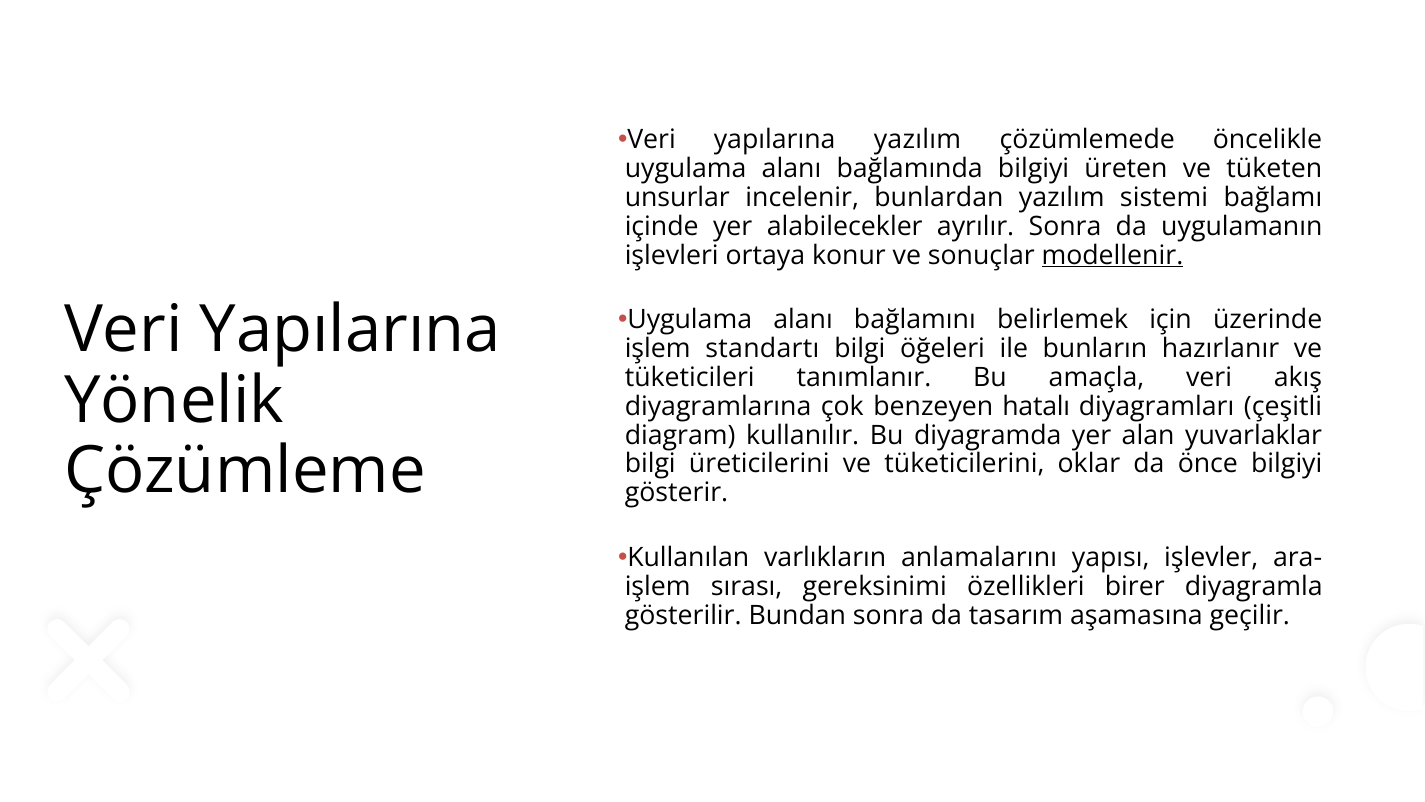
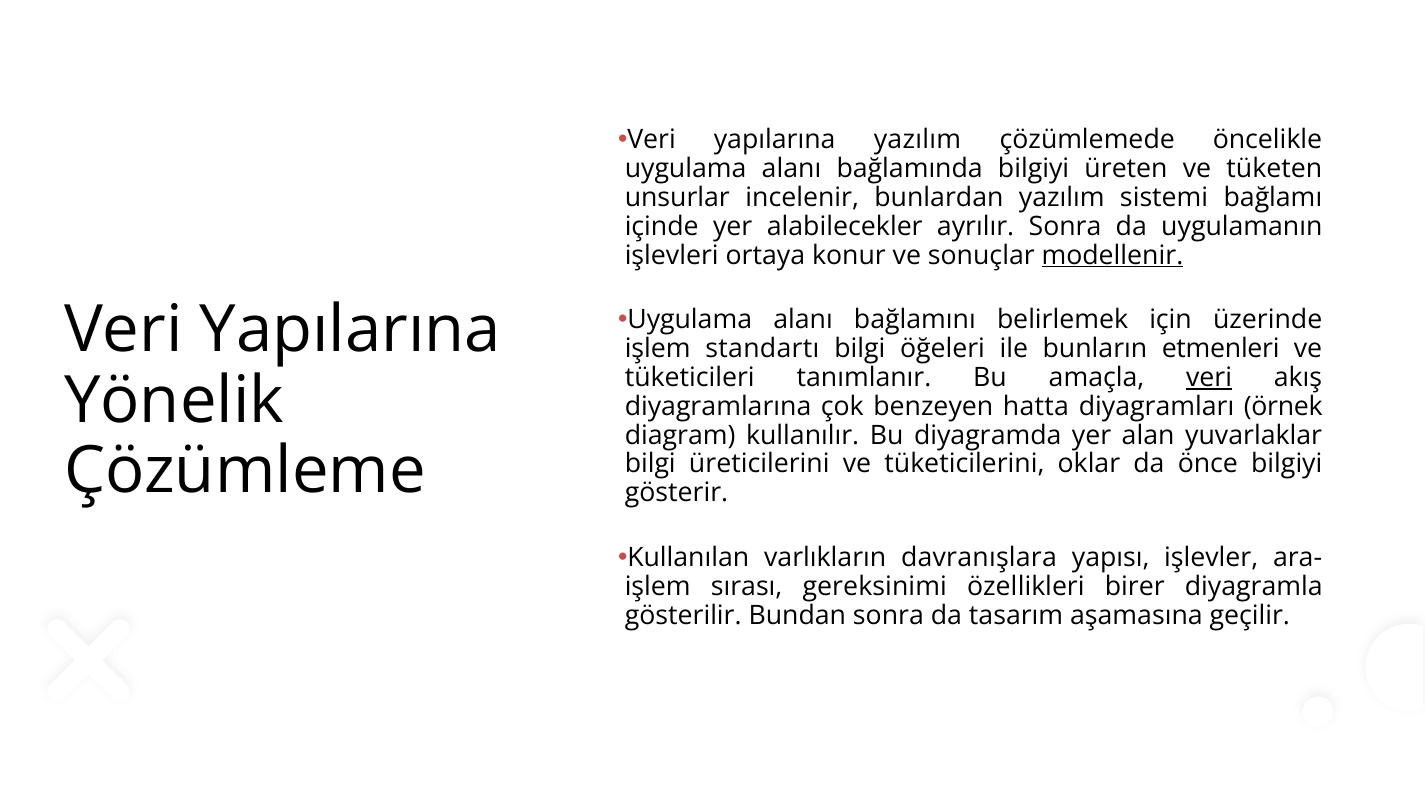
hazırlanır: hazırlanır -> etmenleri
veri at (1209, 377) underline: none -> present
hatalı: hatalı -> hatta
çeşitli: çeşitli -> örnek
anlamalarını: anlamalarını -> davranışlara
